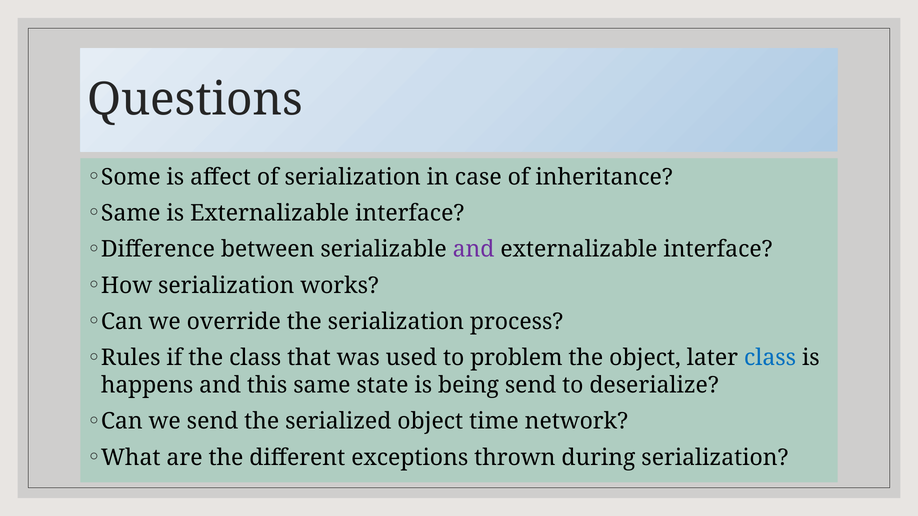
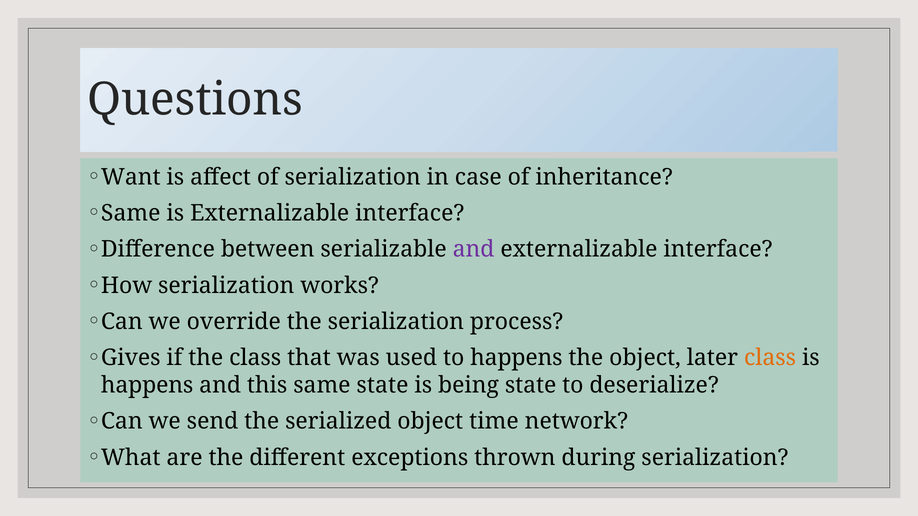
Some: Some -> Want
Rules: Rules -> Gives
to problem: problem -> happens
class at (770, 358) colour: blue -> orange
being send: send -> state
